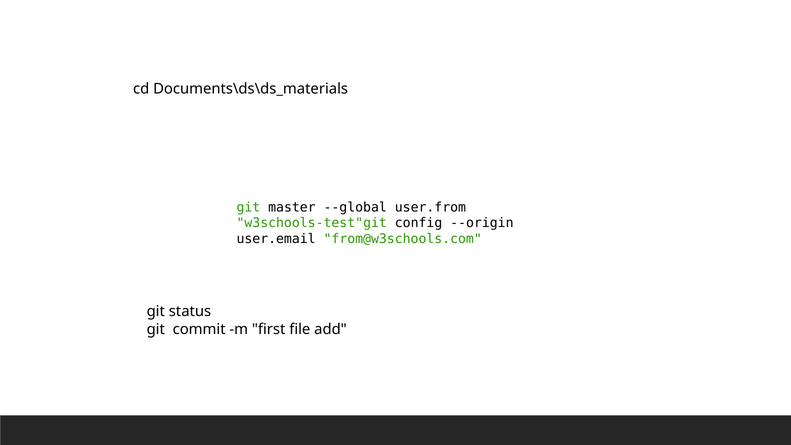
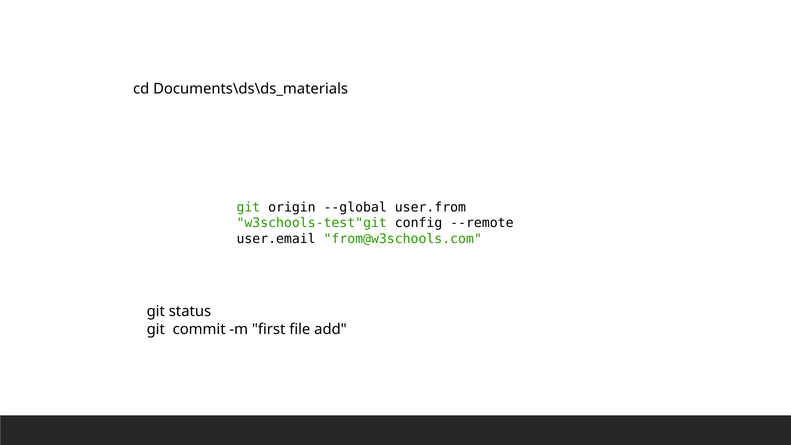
master: master -> origin
--origin: --origin -> --remote
